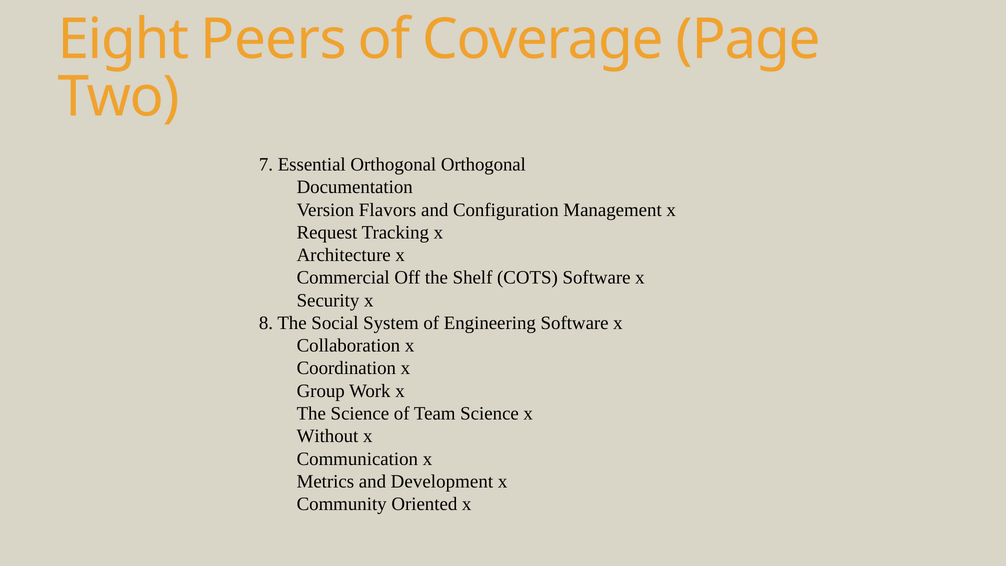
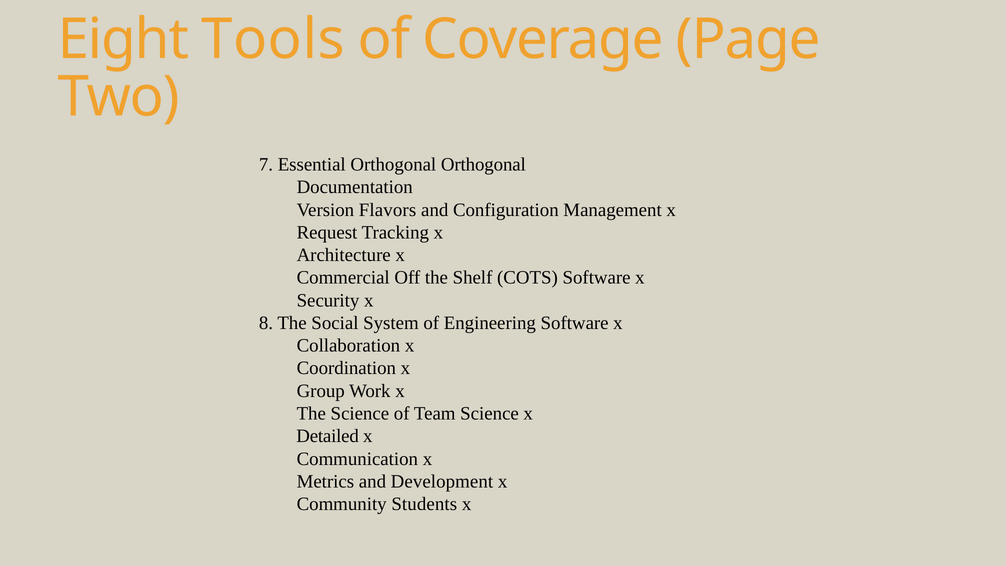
Peers: Peers -> Tools
Without: Without -> Detailed
Oriented: Oriented -> Students
